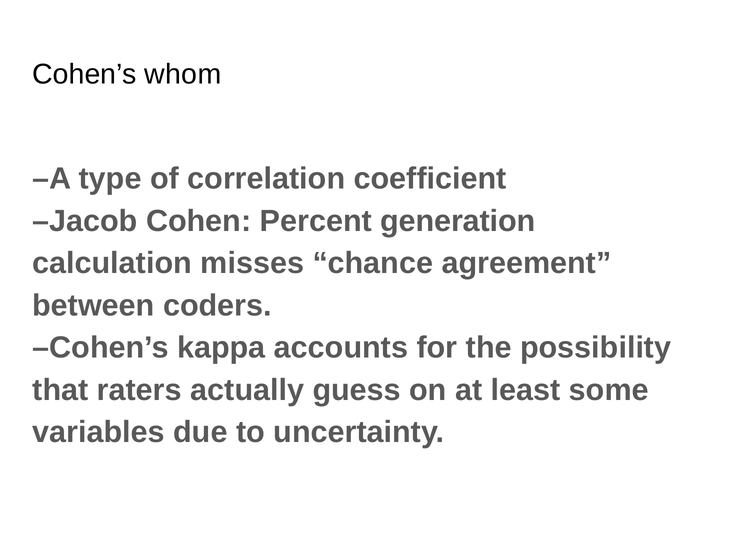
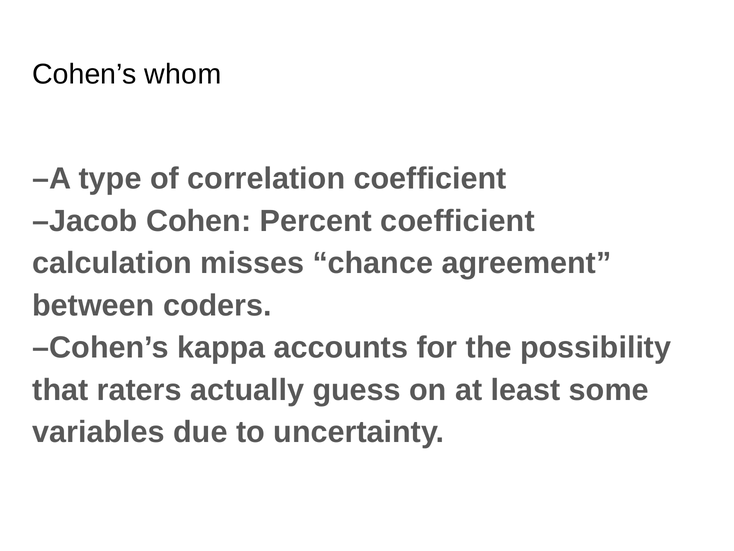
Percent generation: generation -> coefficient
